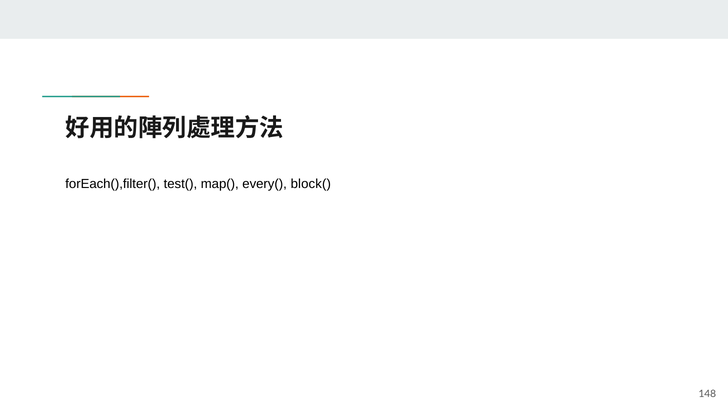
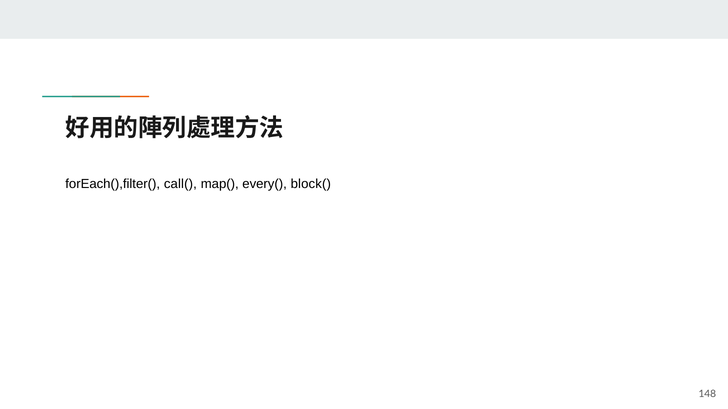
test(: test( -> call(
